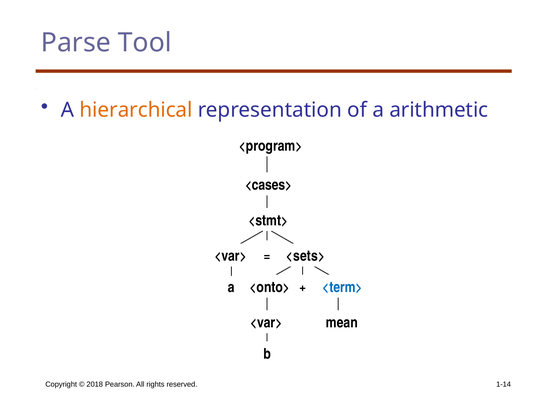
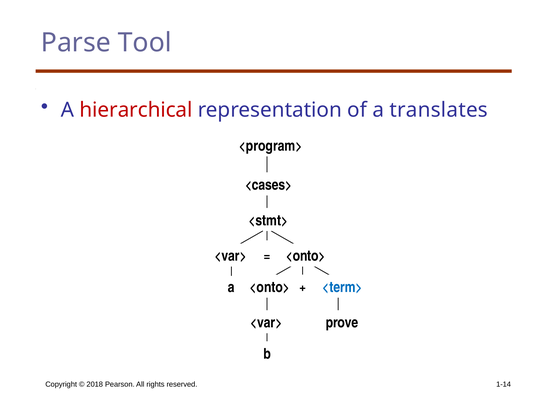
hierarchical colour: orange -> red
arithmetic: arithmetic -> translates
<sets> at (306, 256): <sets> -> <onto>
mean: mean -> prove
